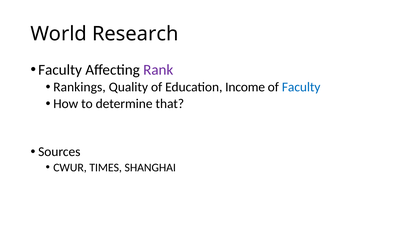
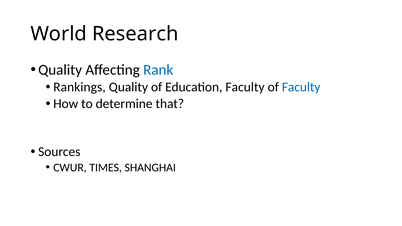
Faculty at (60, 70): Faculty -> Quality
Rank colour: purple -> blue
Education Income: Income -> Faculty
